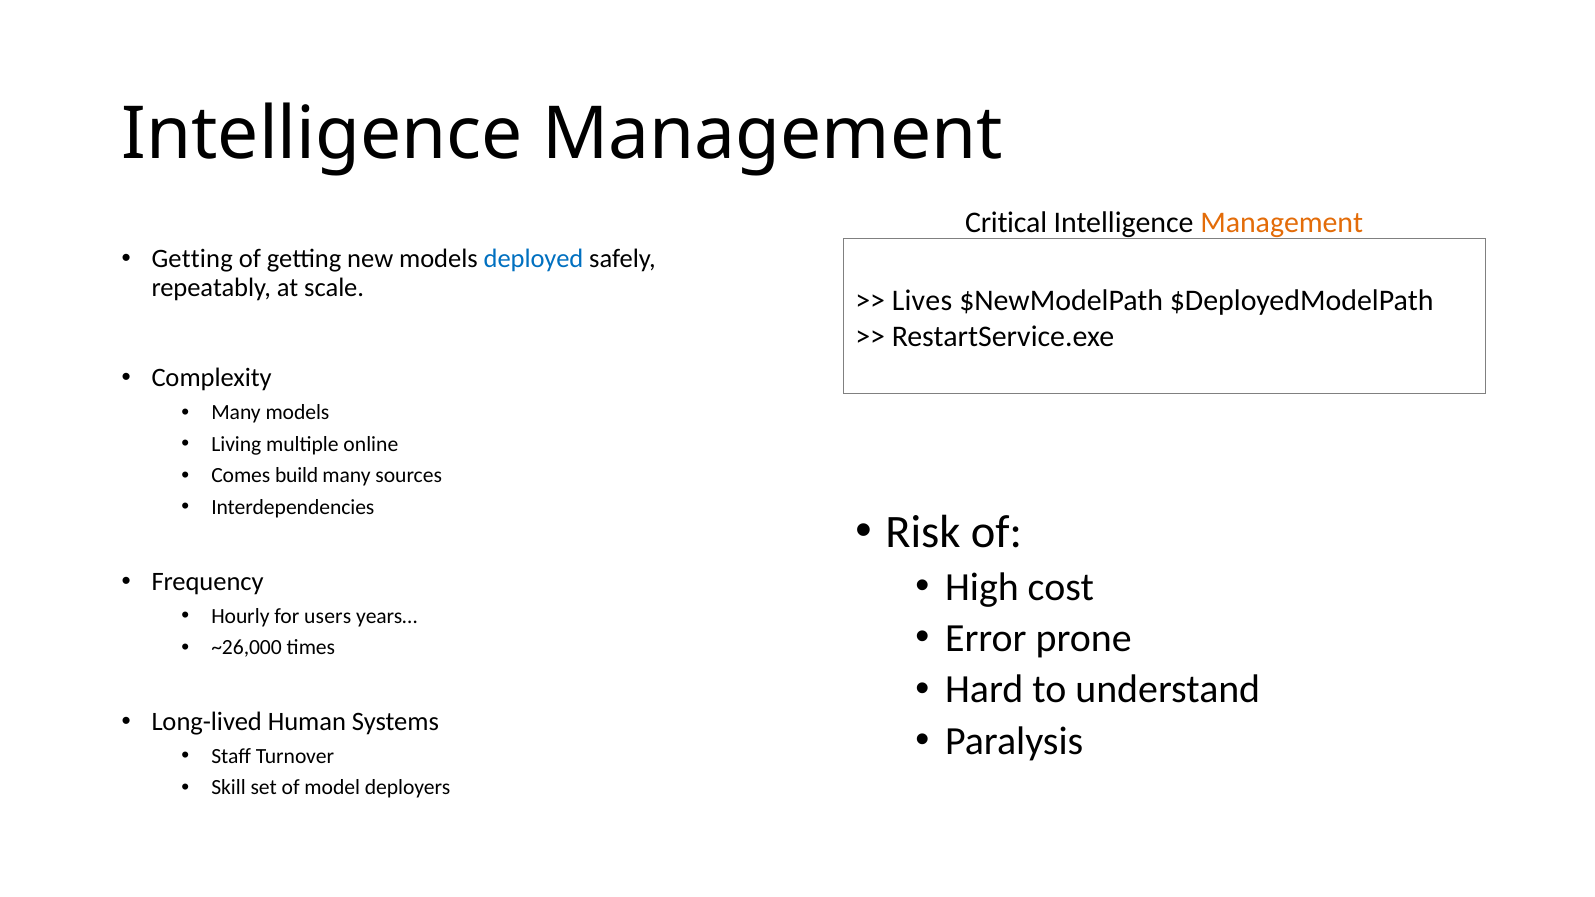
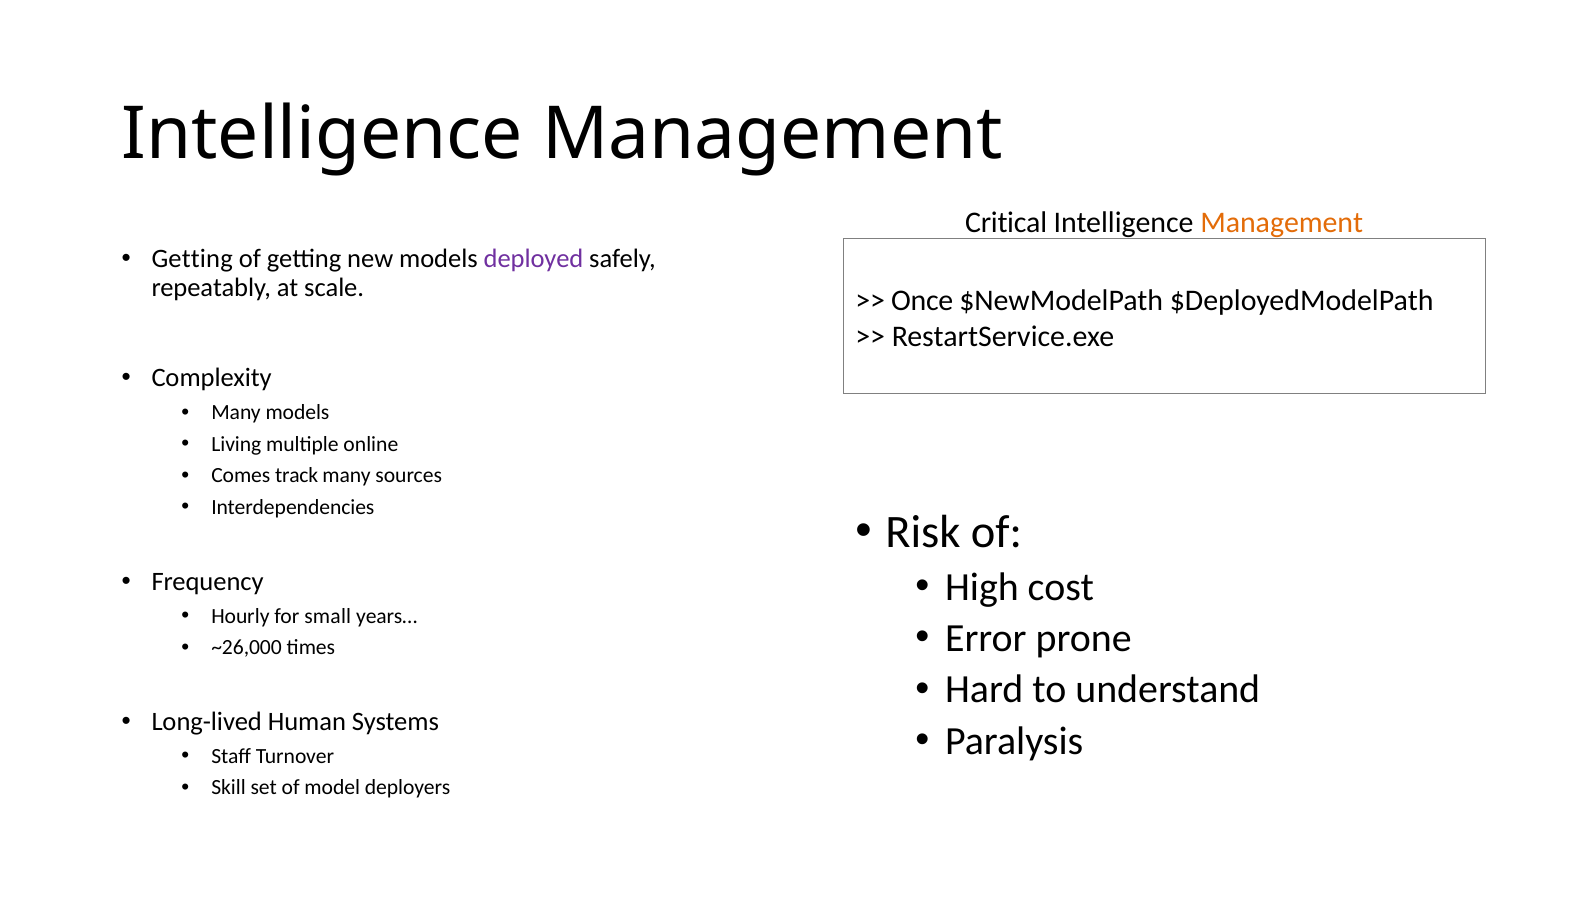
deployed colour: blue -> purple
Lives: Lives -> Once
build: build -> track
users: users -> small
